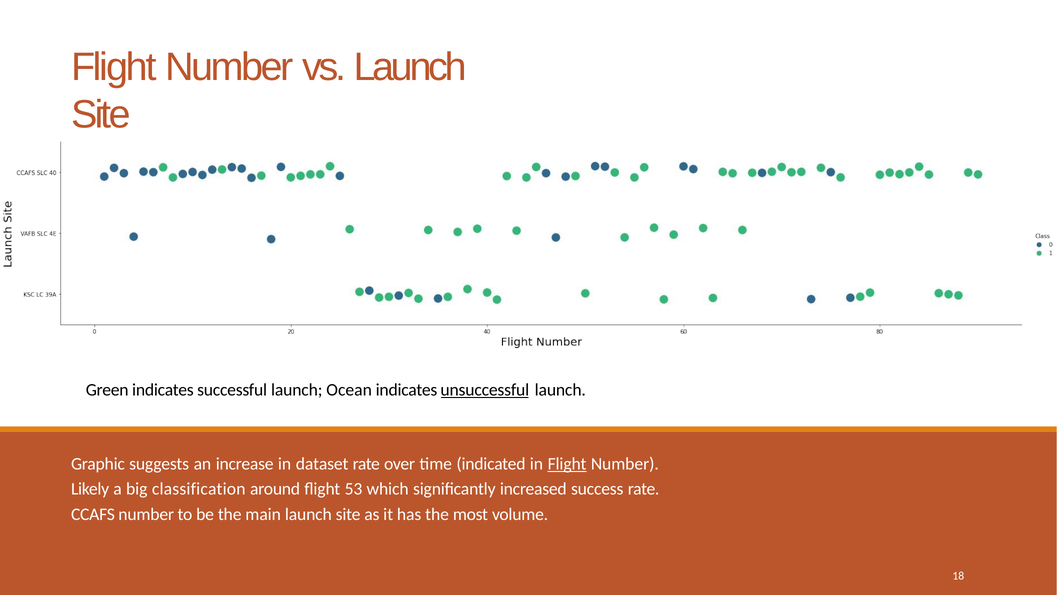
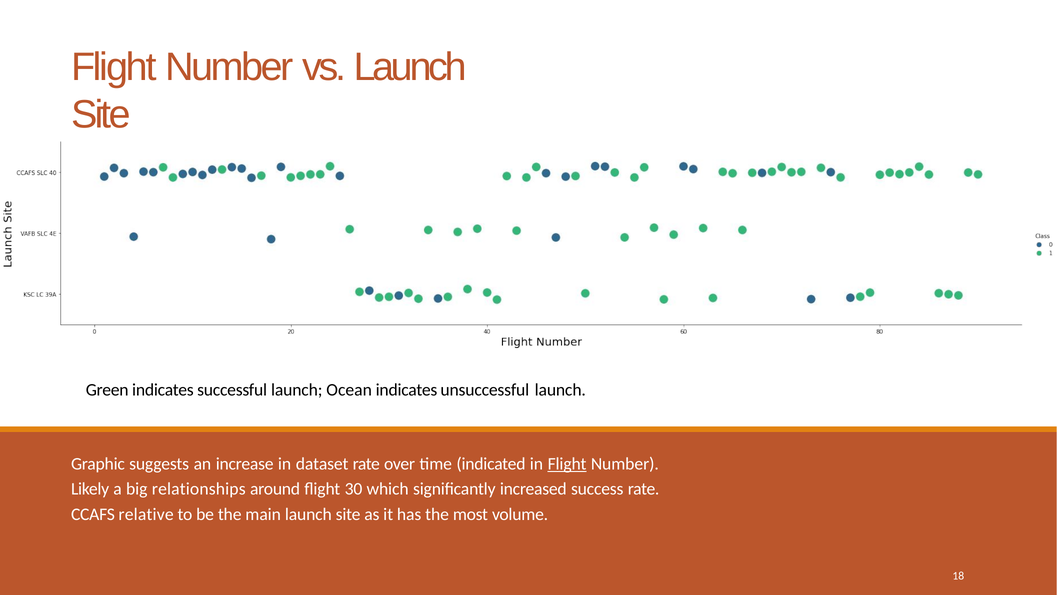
unsuccessful underline: present -> none
classification: classification -> relationships
53: 53 -> 30
CCAFS number: number -> relative
